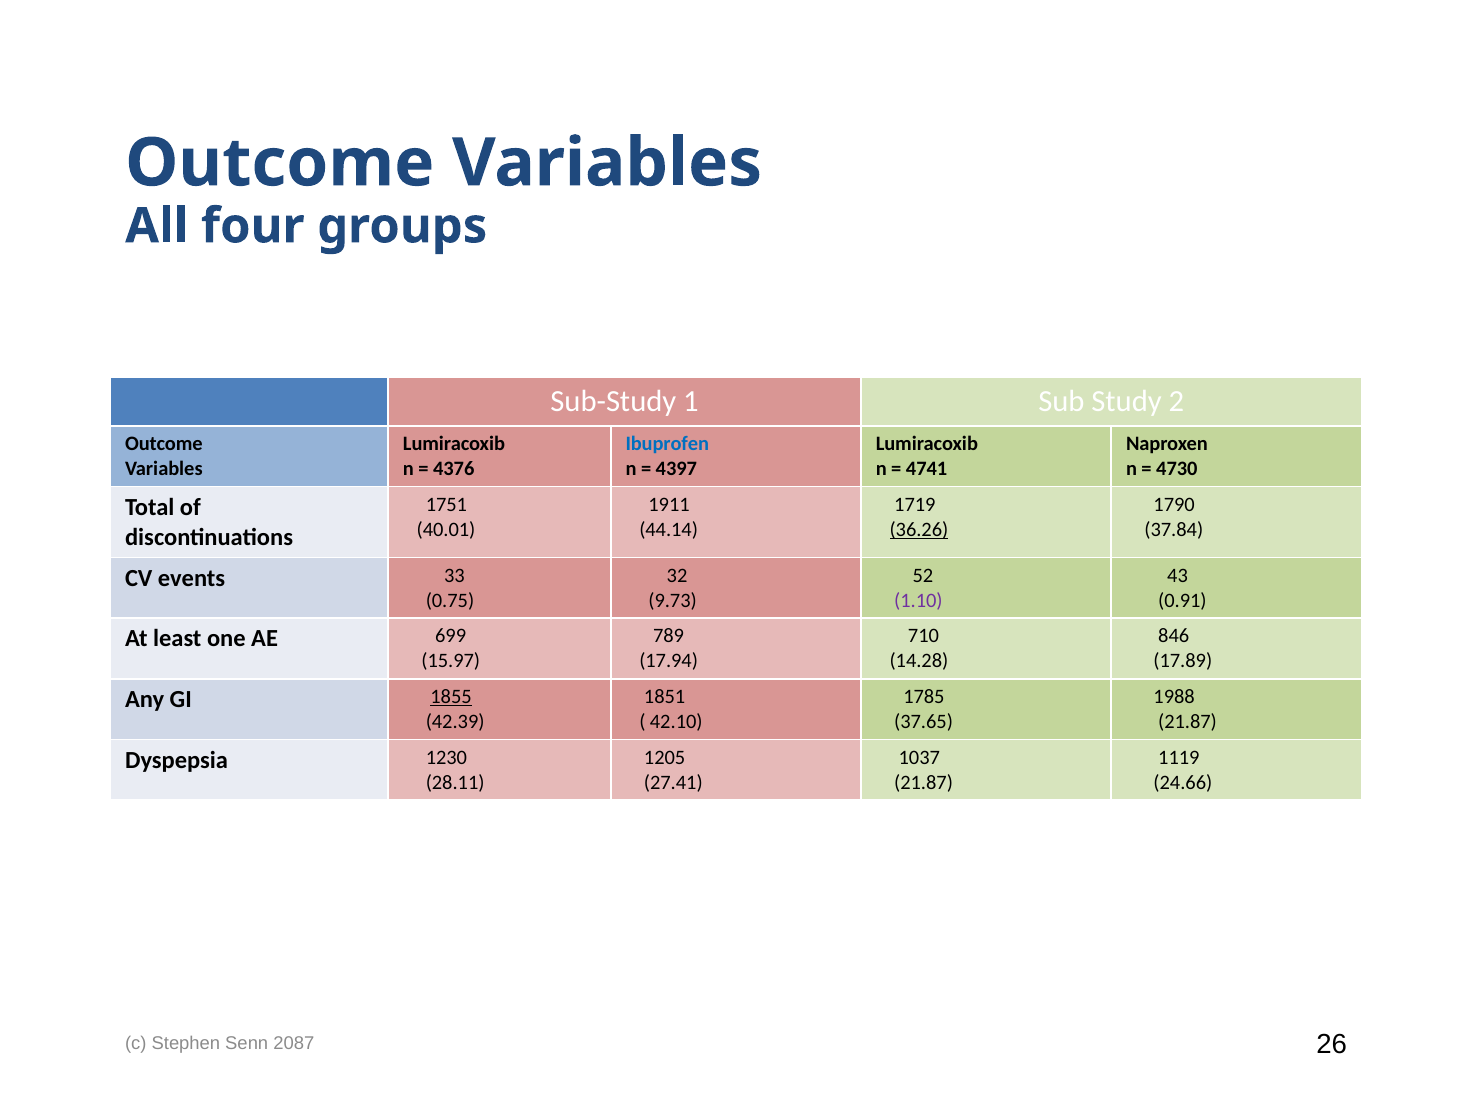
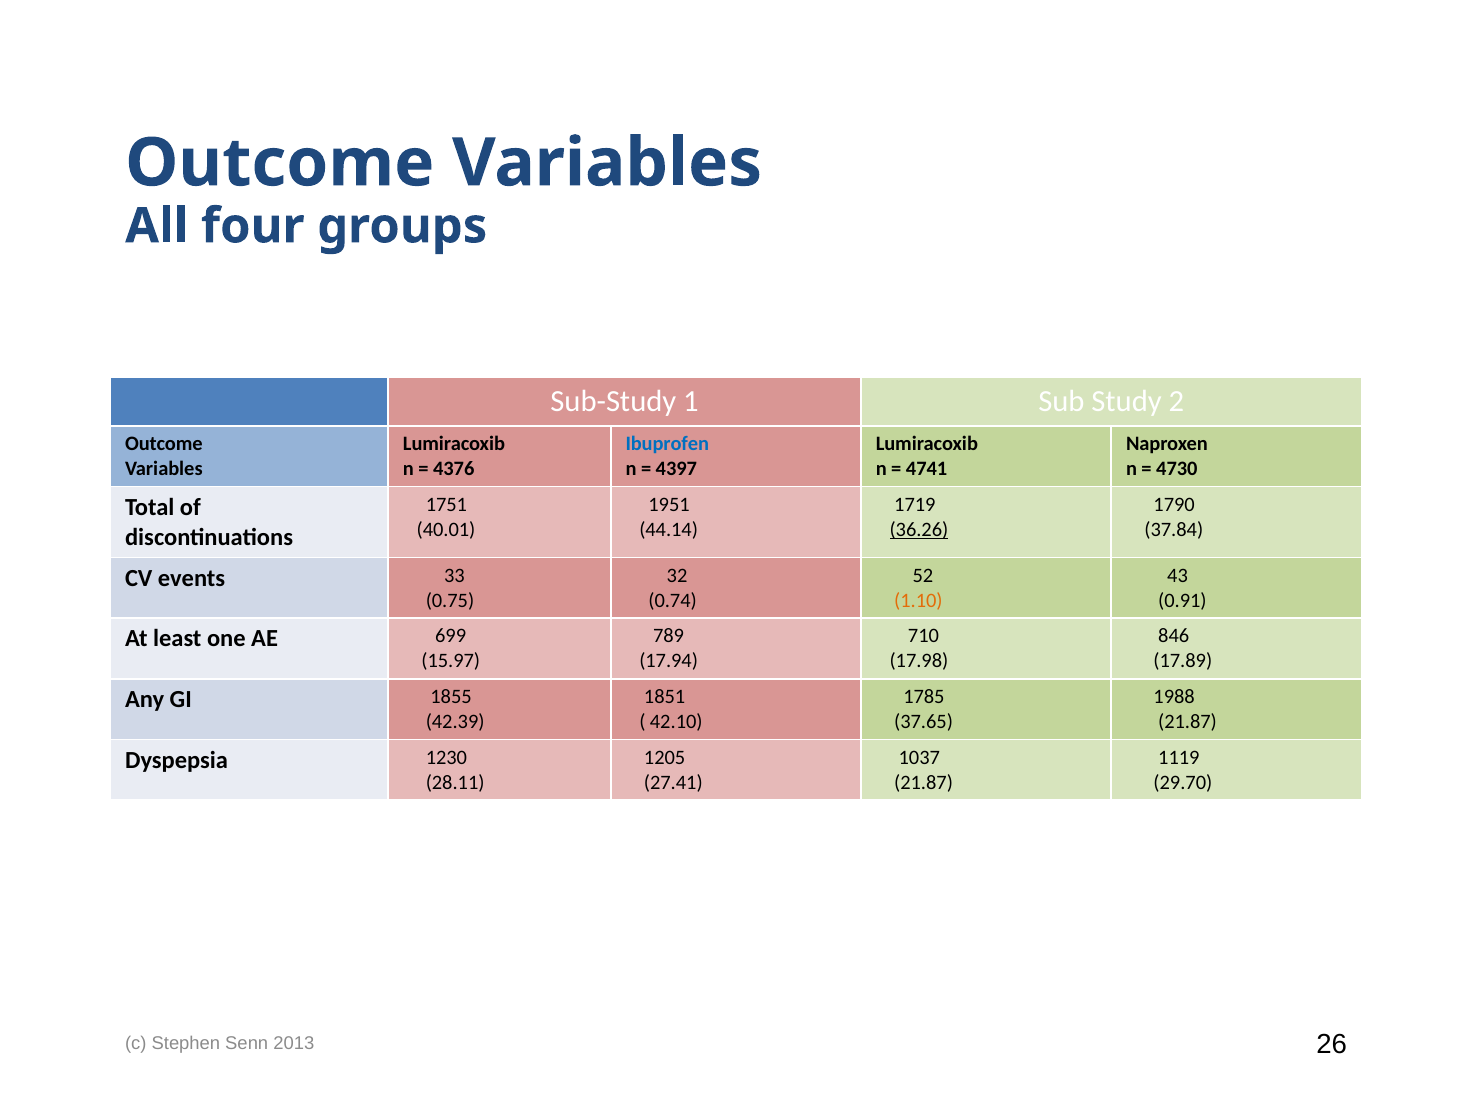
1911: 1911 -> 1951
9.73: 9.73 -> 0.74
1.10 colour: purple -> orange
14.28: 14.28 -> 17.98
1855 underline: present -> none
24.66: 24.66 -> 29.70
2087: 2087 -> 2013
